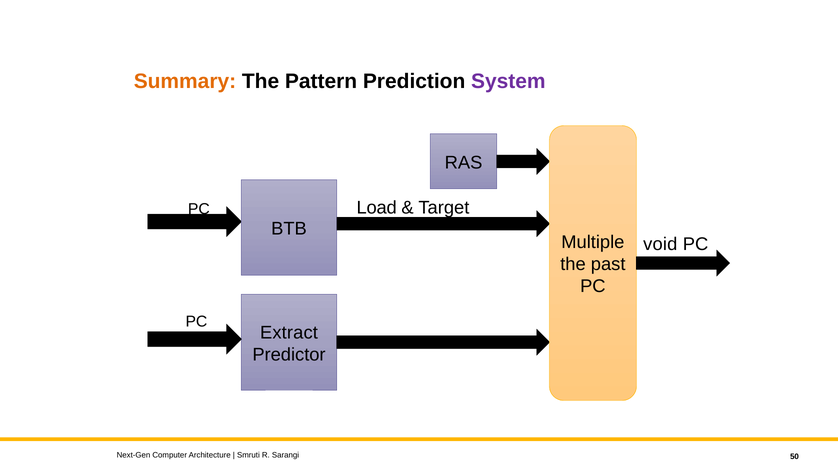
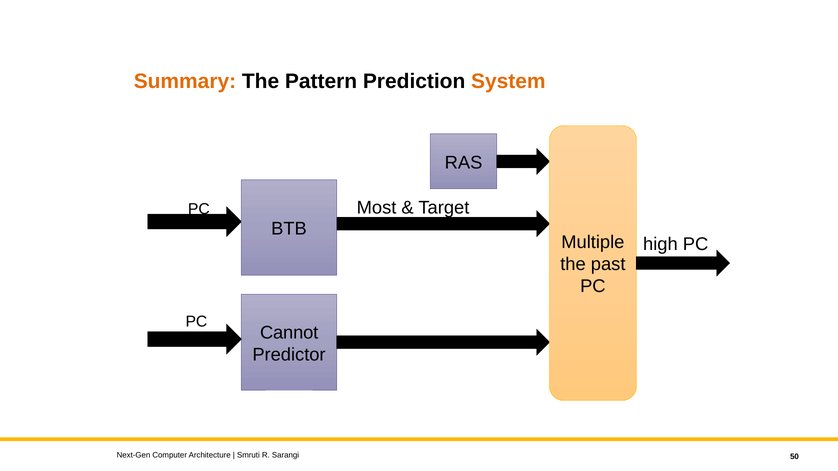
System colour: purple -> orange
Load: Load -> Most
void: void -> high
Extract: Extract -> Cannot
